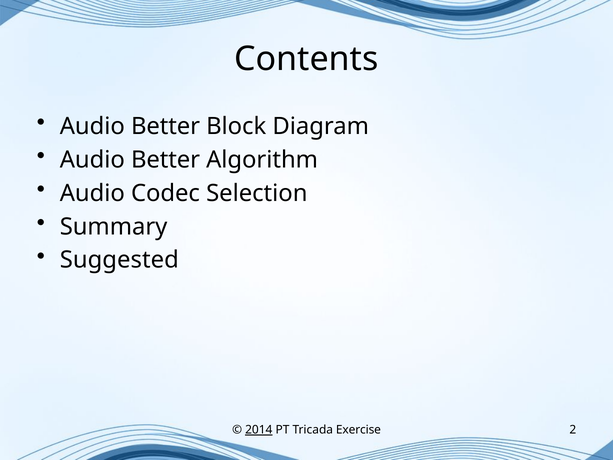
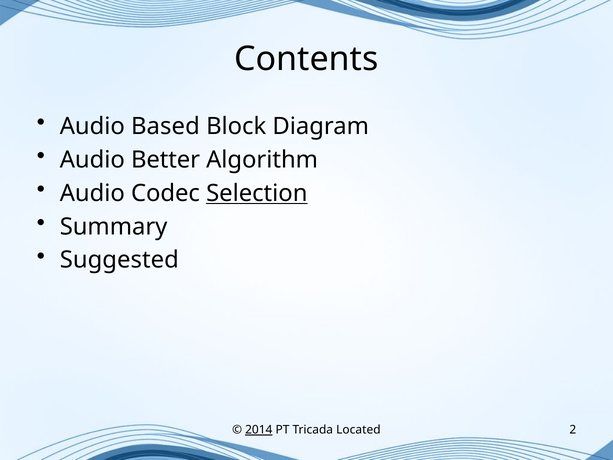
Better at (166, 126): Better -> Based
Selection underline: none -> present
Exercise: Exercise -> Located
